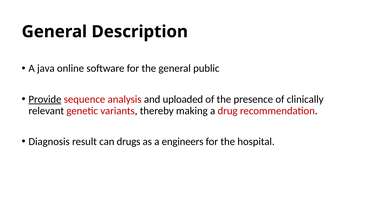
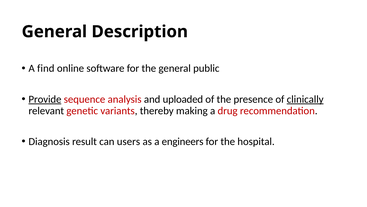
java: java -> find
clinically underline: none -> present
drugs: drugs -> users
